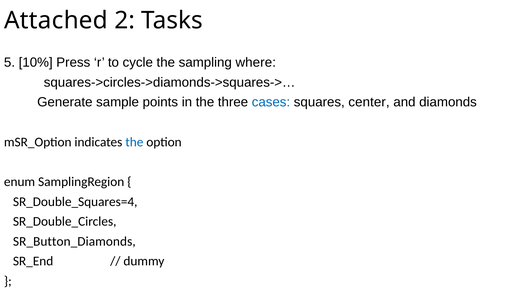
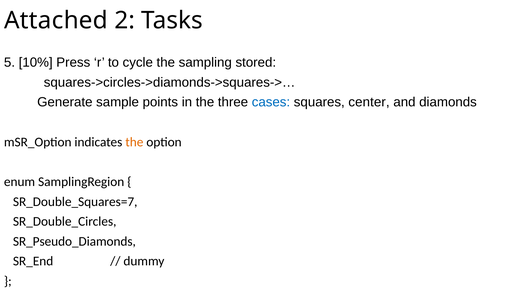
where: where -> stored
the at (134, 142) colour: blue -> orange
SR_Double_Squares=4: SR_Double_Squares=4 -> SR_Double_Squares=7
SR_Button_Diamonds: SR_Button_Diamonds -> SR_Pseudo_Diamonds
